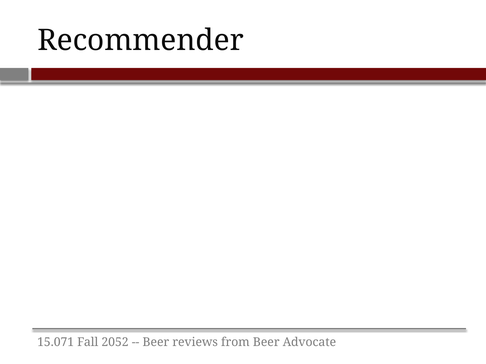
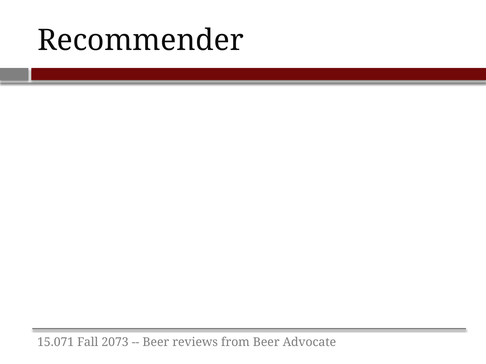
2052: 2052 -> 2073
